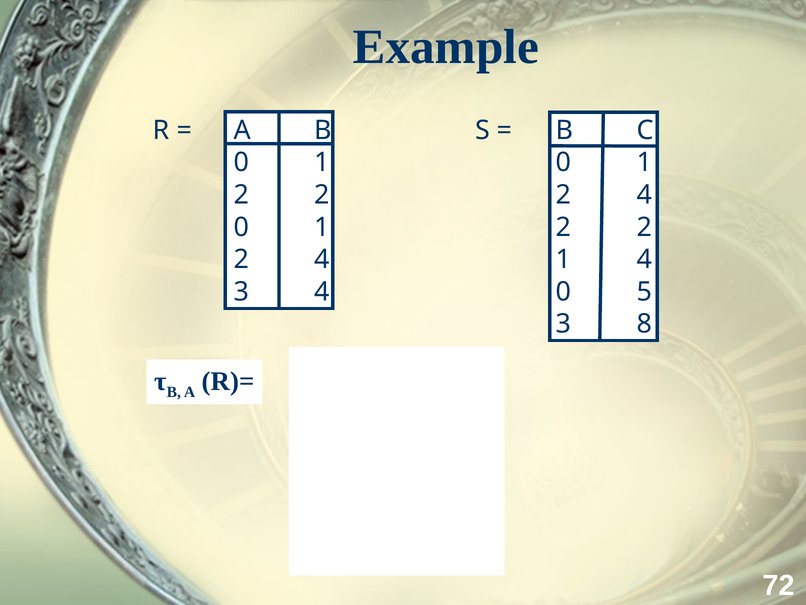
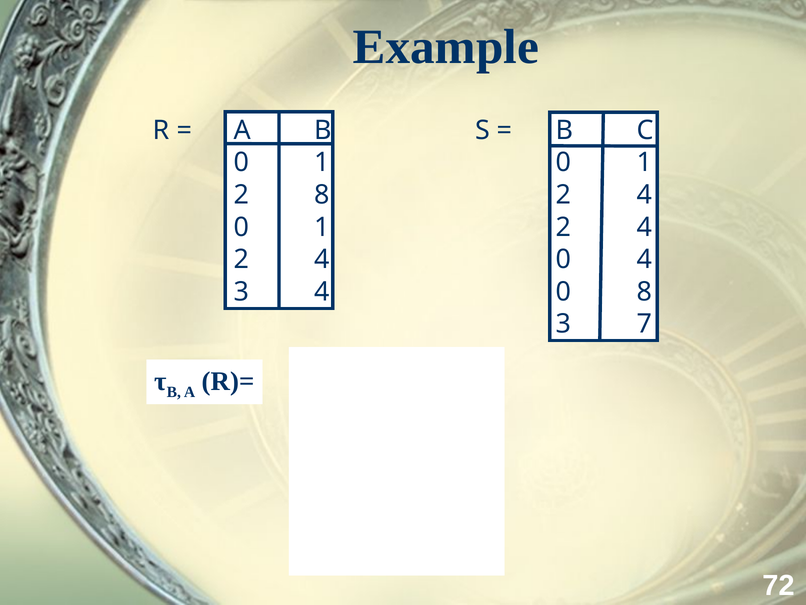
2 at (322, 195): 2 -> 8
2 at (644, 227): 2 -> 4
1 at (564, 259): 1 -> 0
0 5: 5 -> 8
8: 8 -> 7
